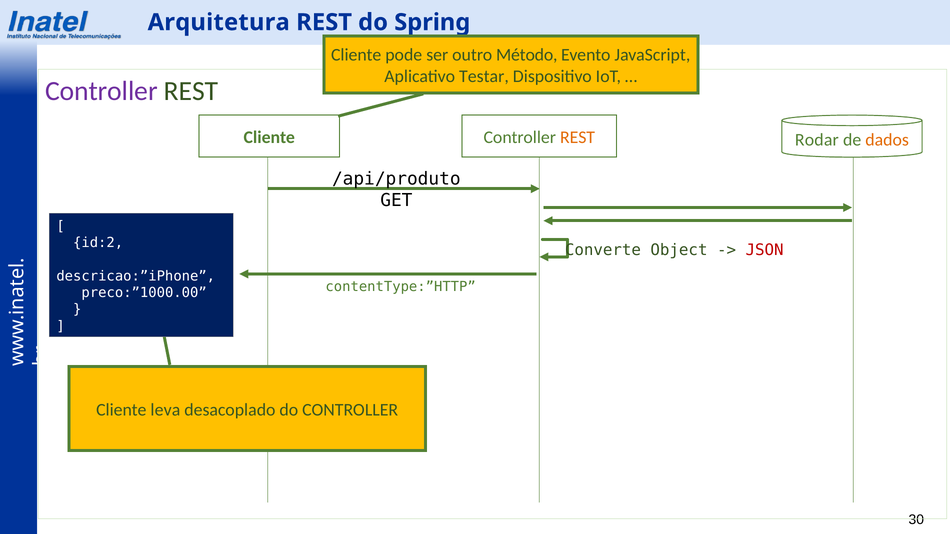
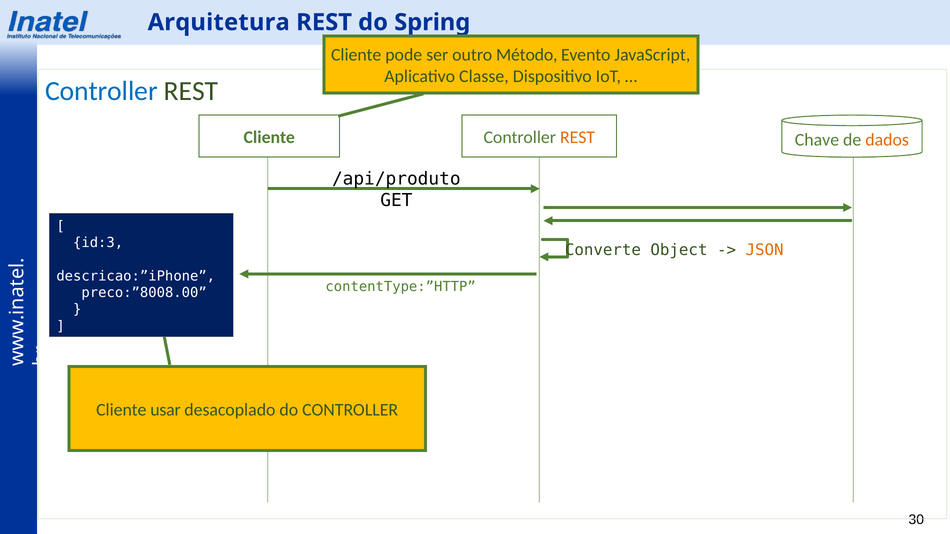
Testar: Testar -> Classe
Controller at (101, 91) colour: purple -> blue
Rodar: Rodar -> Chave
id:2: id:2 -> id:3
JSON colour: red -> orange
preco:”1000.00: preco:”1000.00 -> preco:”8008.00
leva: leva -> usar
